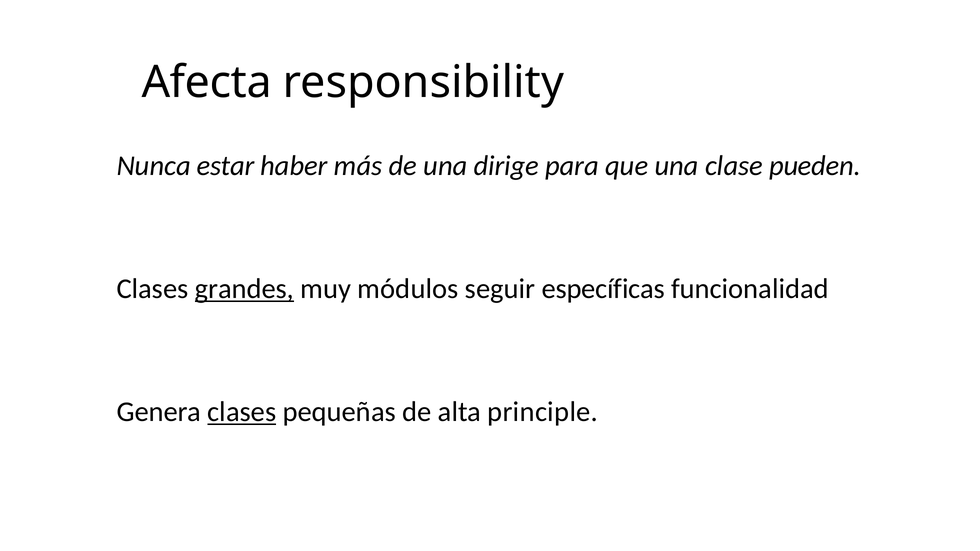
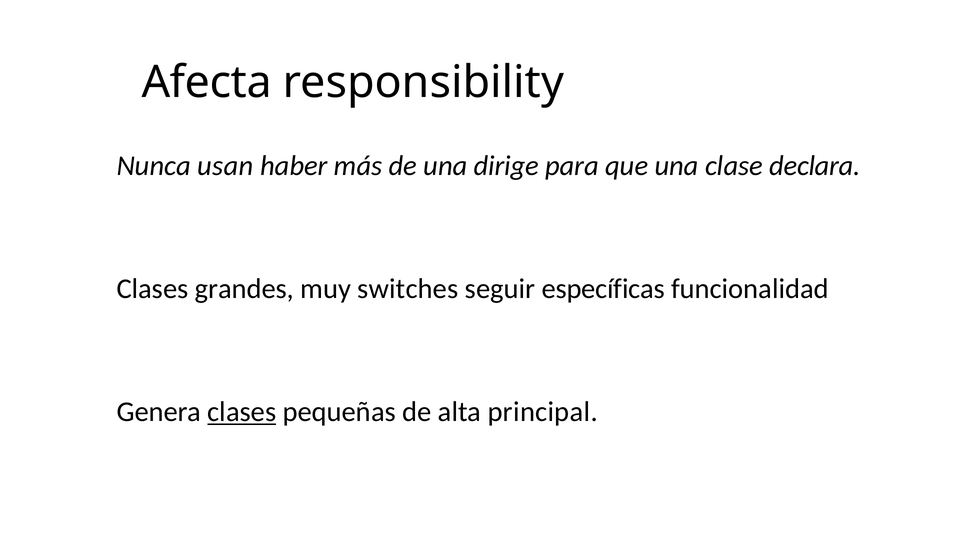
estar: estar -> usan
pueden: pueden -> declara
grandes underline: present -> none
módulos: módulos -> switches
principle: principle -> principal
